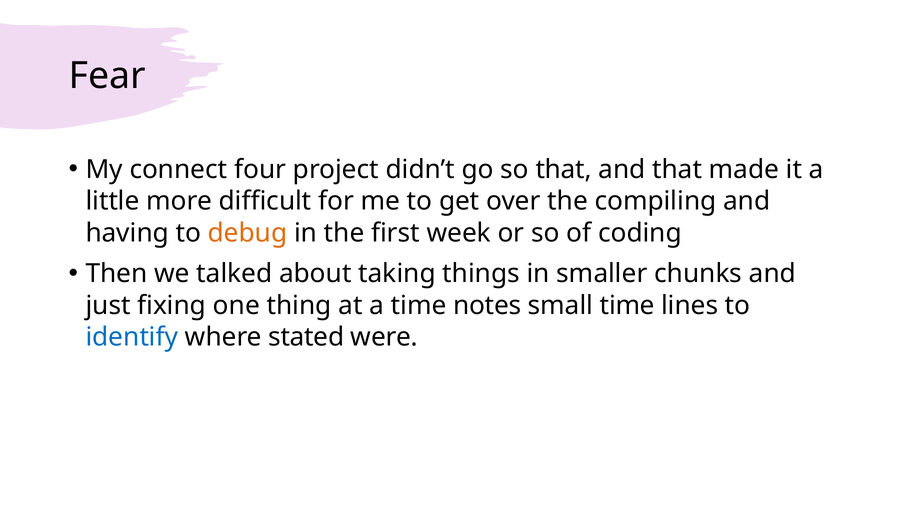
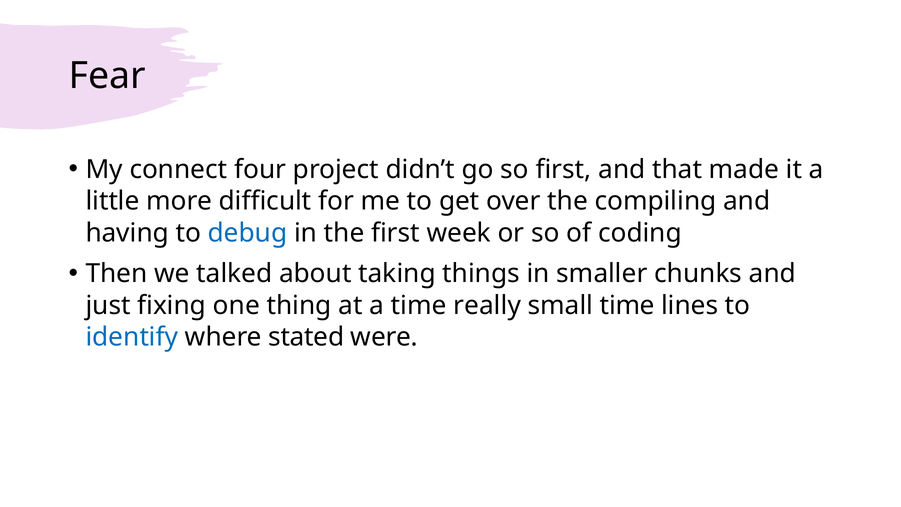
so that: that -> first
debug colour: orange -> blue
notes: notes -> really
